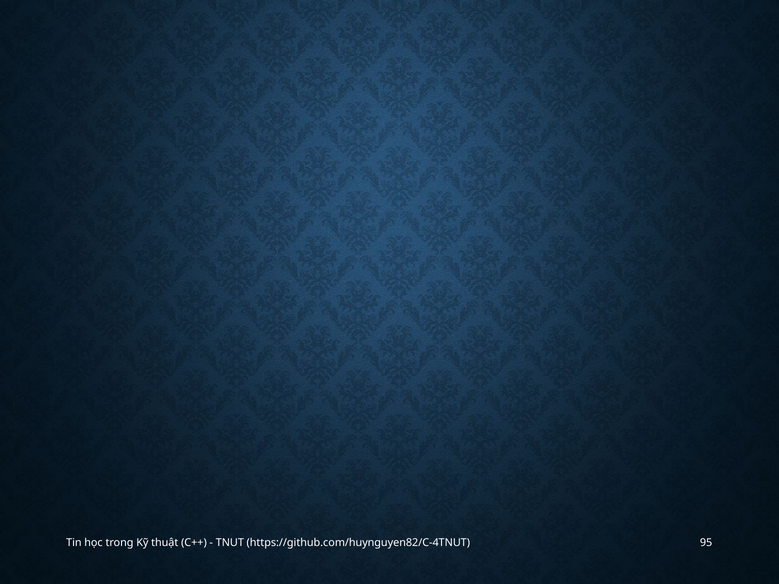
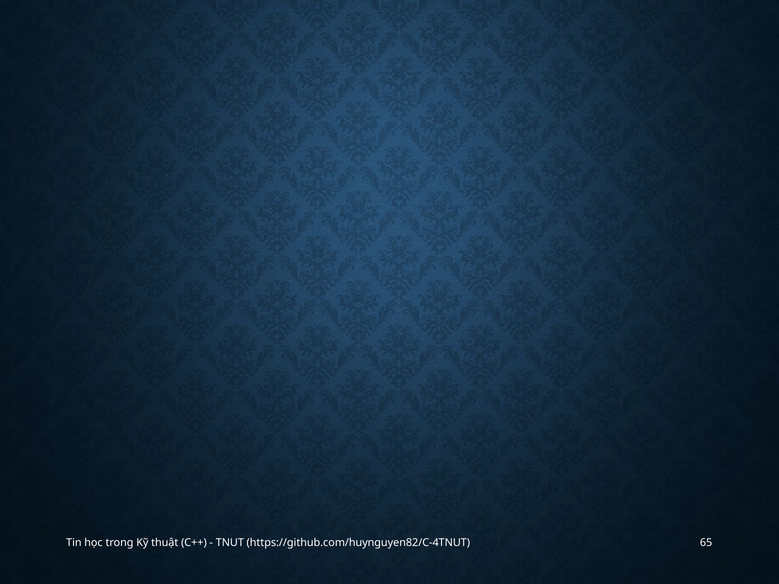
95: 95 -> 65
